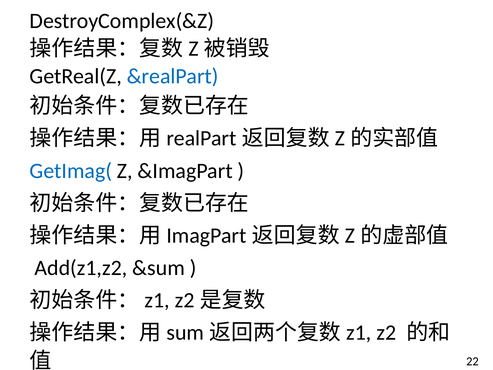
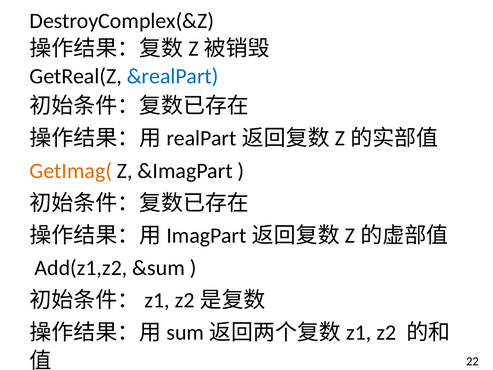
GetImag( colour: blue -> orange
